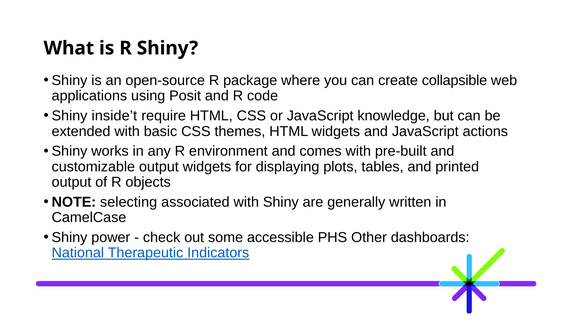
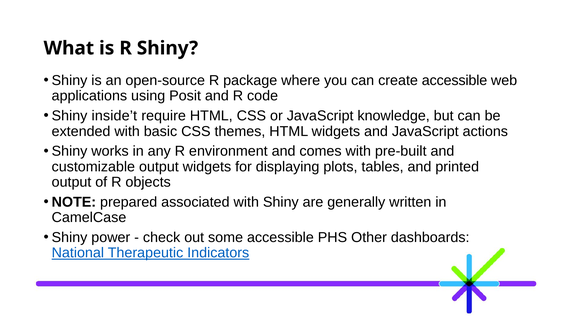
create collapsible: collapsible -> accessible
selecting: selecting -> prepared
